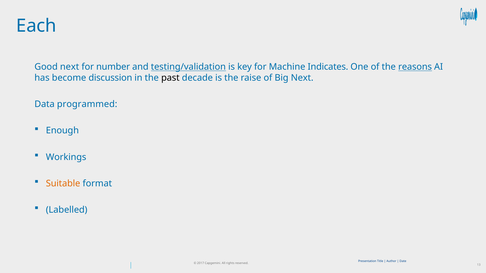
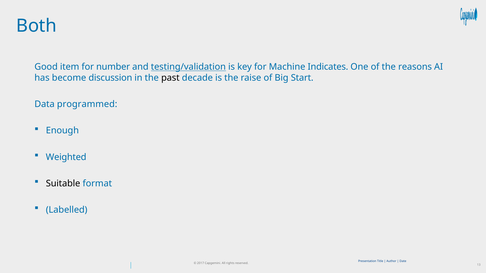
Each: Each -> Both
Good next: next -> item
reasons underline: present -> none
Big Next: Next -> Start
Workings: Workings -> Weighted
Suitable colour: orange -> black
